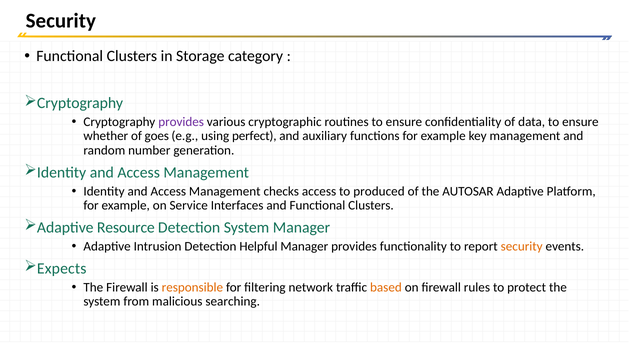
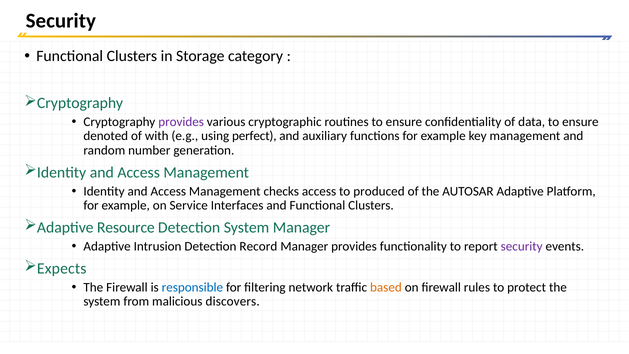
whether: whether -> denoted
goes: goes -> with
Helpful: Helpful -> Record
security at (522, 246) colour: orange -> purple
responsible colour: orange -> blue
searching: searching -> discovers
